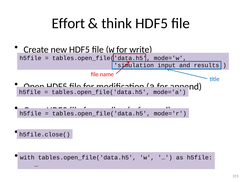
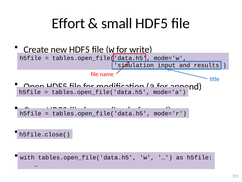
think: think -> small
